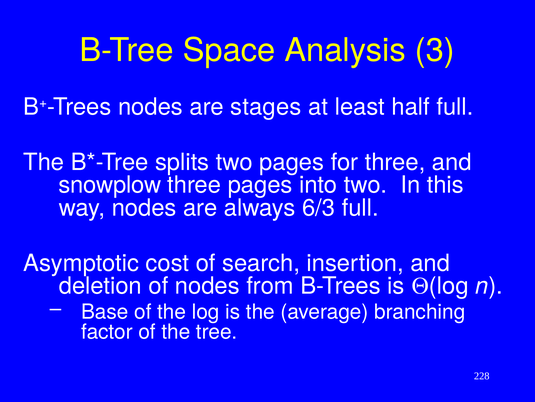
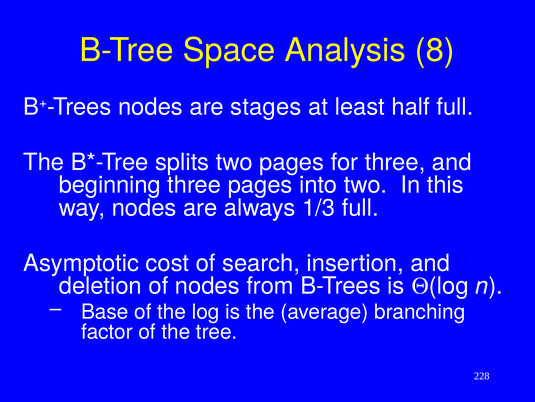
3: 3 -> 8
snowplow: snowplow -> beginning
6/3: 6/3 -> 1/3
